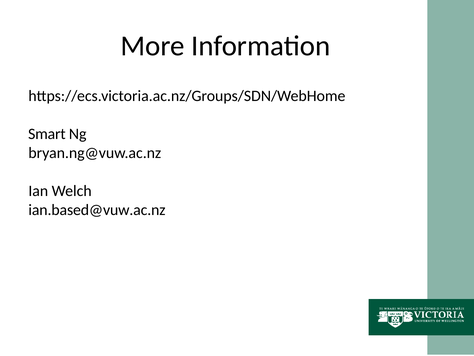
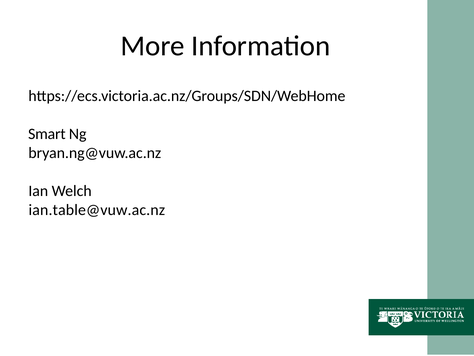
ian.based@vuw.ac.nz: ian.based@vuw.ac.nz -> ian.table@vuw.ac.nz
